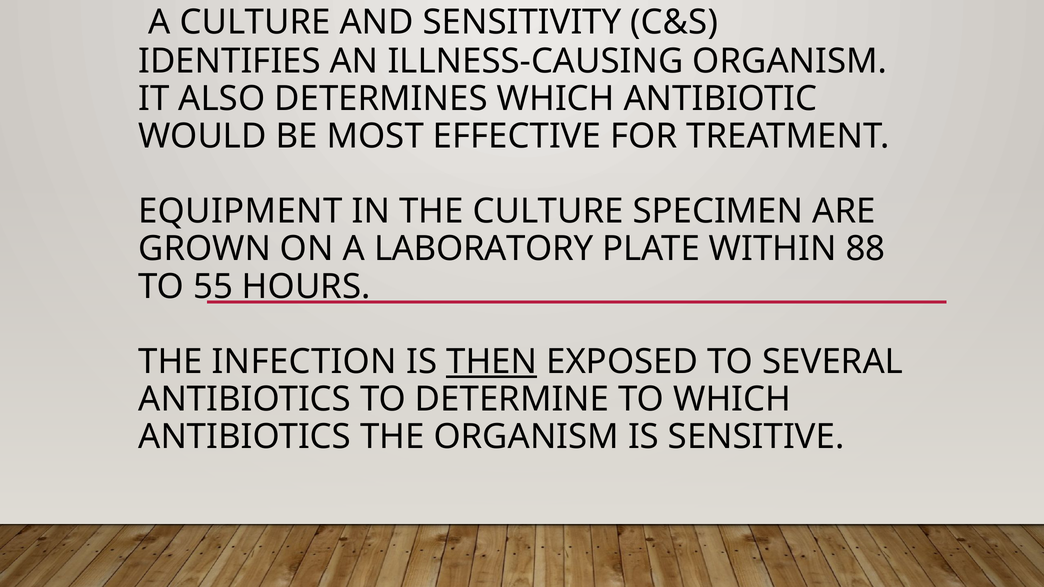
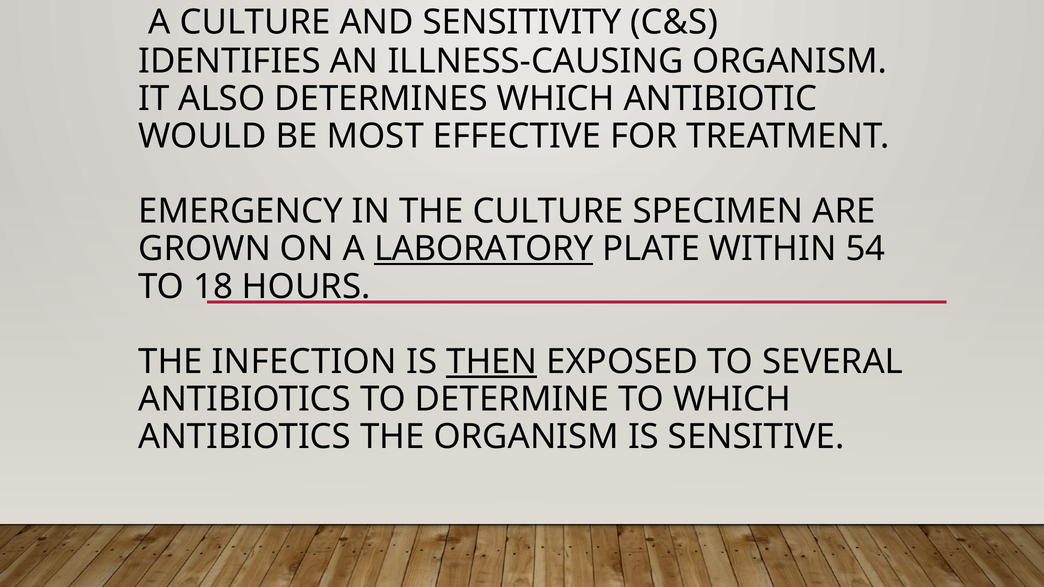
EQUIPMENT: EQUIPMENT -> EMERGENCY
LABORATORY underline: none -> present
88: 88 -> 54
55: 55 -> 18
